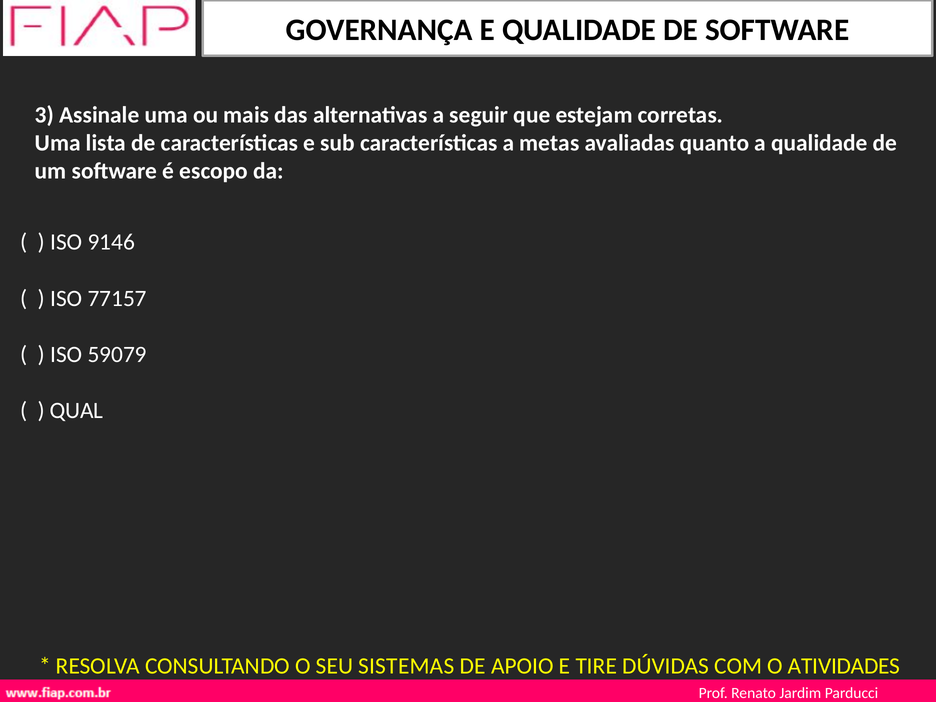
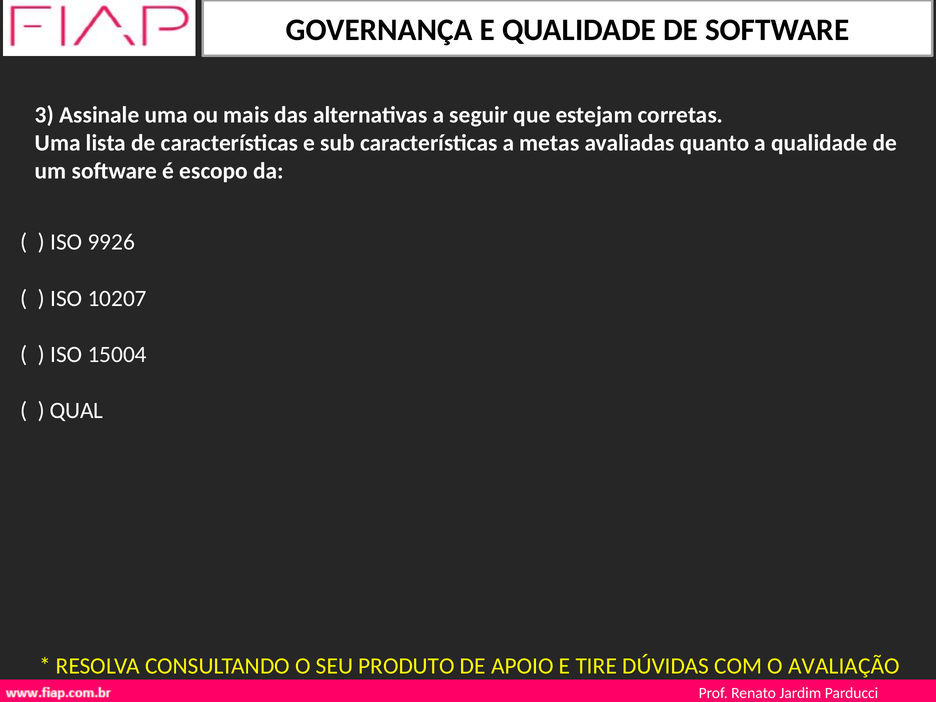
9146: 9146 -> 9926
77157: 77157 -> 10207
59079: 59079 -> 15004
SISTEMAS: SISTEMAS -> PRODUTO
ATIVIDADES: ATIVIDADES -> AVALIAÇÃO
